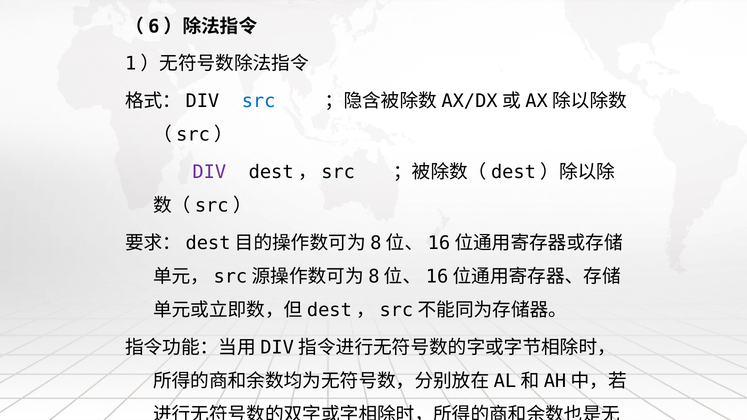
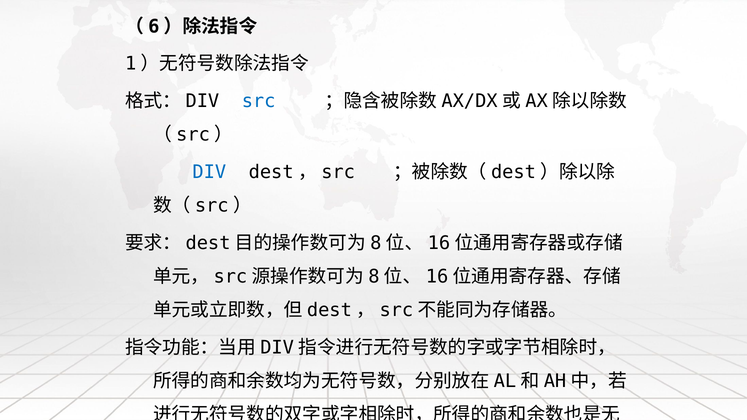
DIV colour: purple -> blue
